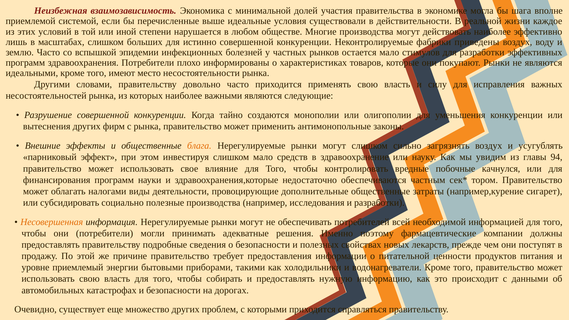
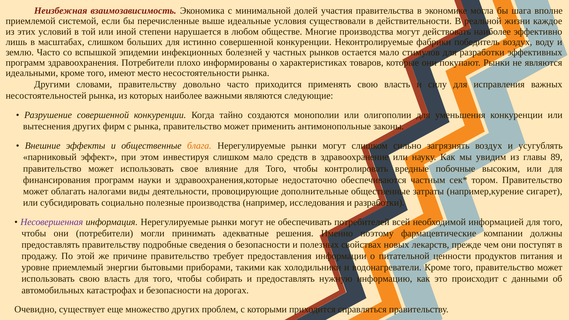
приведены: приведены -> победитель
94: 94 -> 89
качнулся: качнулся -> высоким
Несовершенная colour: orange -> purple
